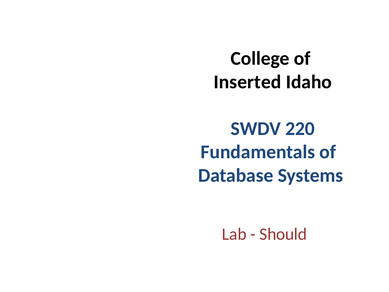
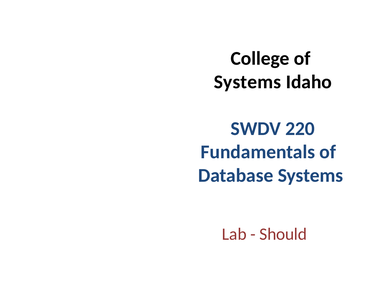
Inserted at (247, 82): Inserted -> Systems
